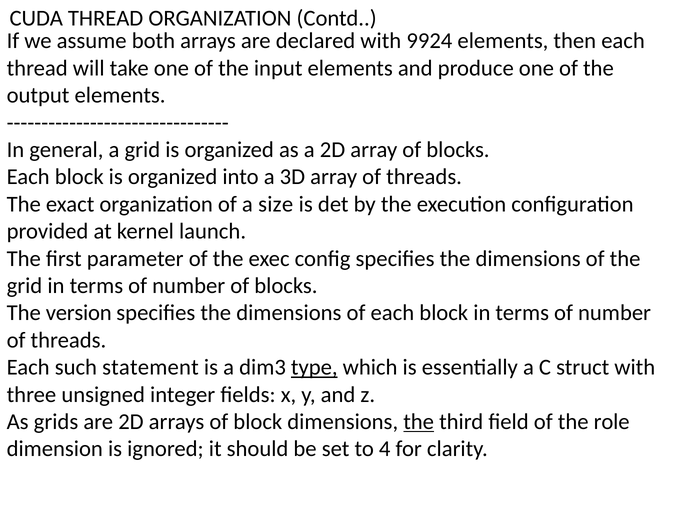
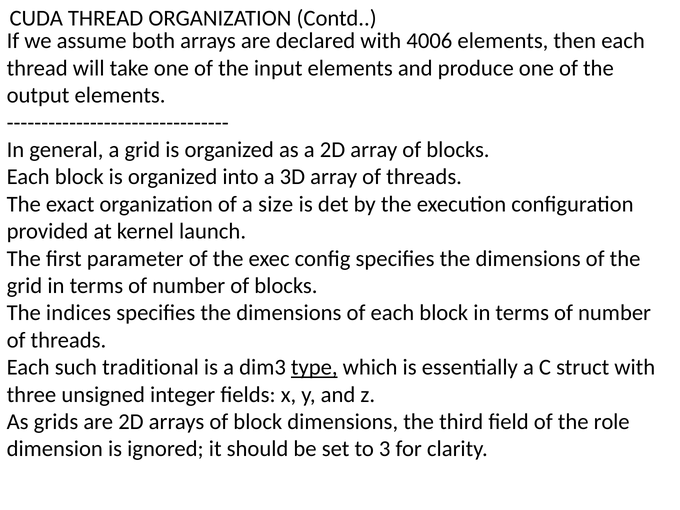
9924: 9924 -> 4006
version: version -> indices
statement: statement -> traditional
the at (419, 422) underline: present -> none
4: 4 -> 3
